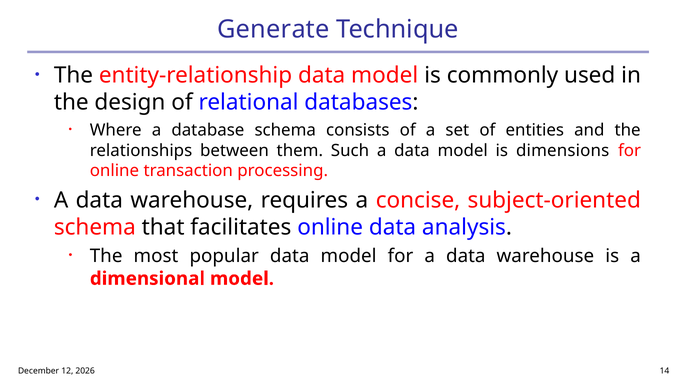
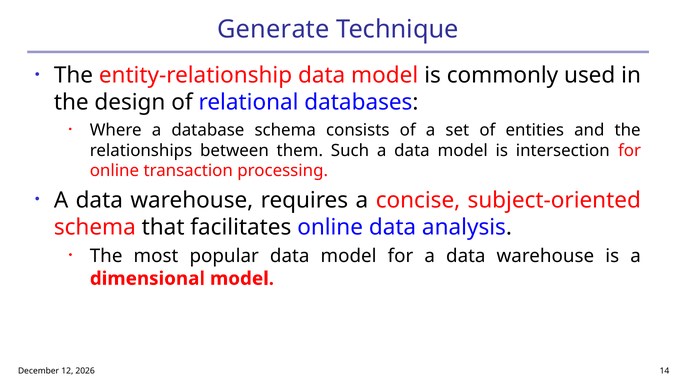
dimensions: dimensions -> intersection
